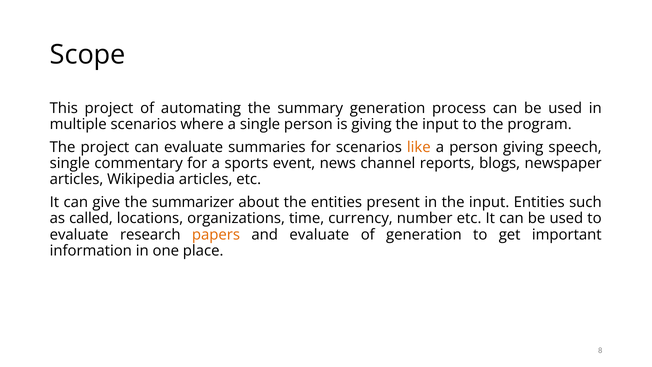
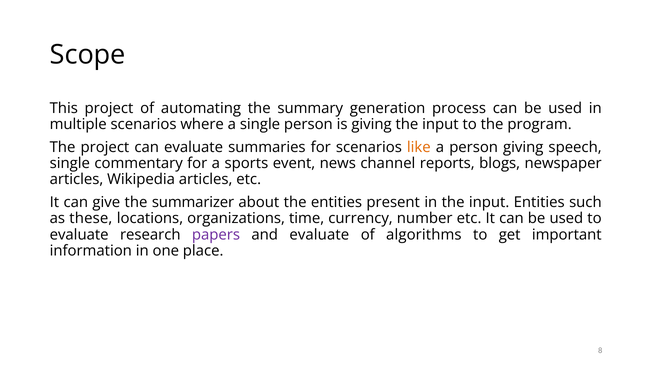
called: called -> these
papers colour: orange -> purple
of generation: generation -> algorithms
